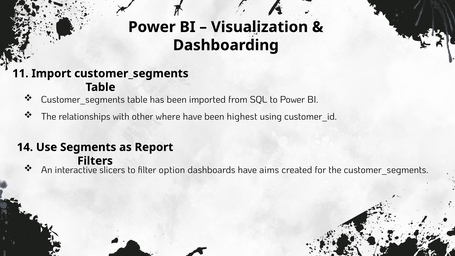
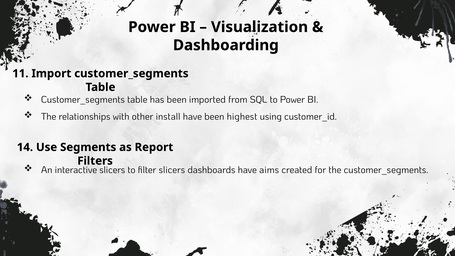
where: where -> install
filter option: option -> slicers
